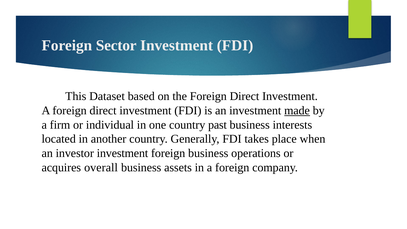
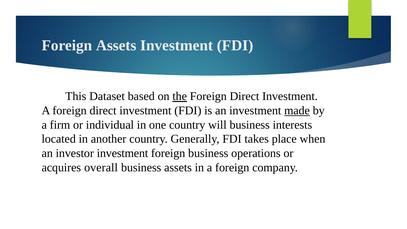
Foreign Sector: Sector -> Assets
the underline: none -> present
past: past -> will
